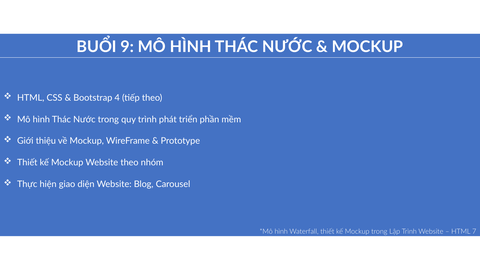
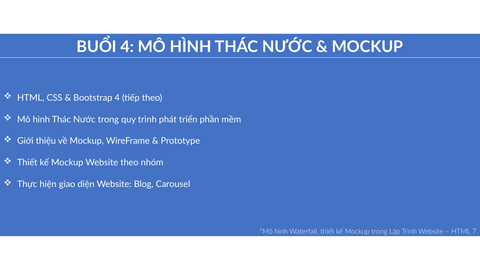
BUỔI 9: 9 -> 4
